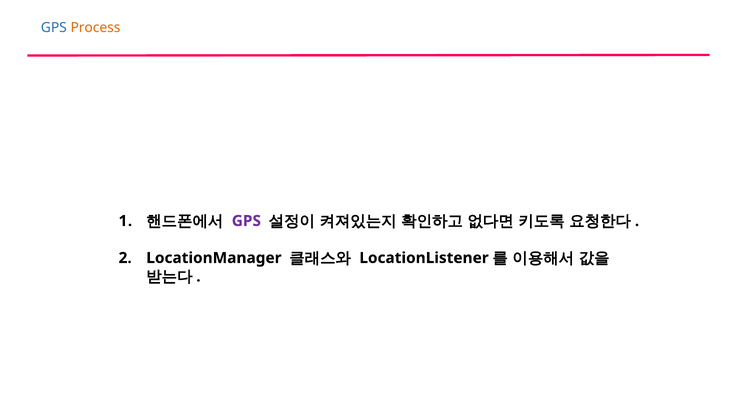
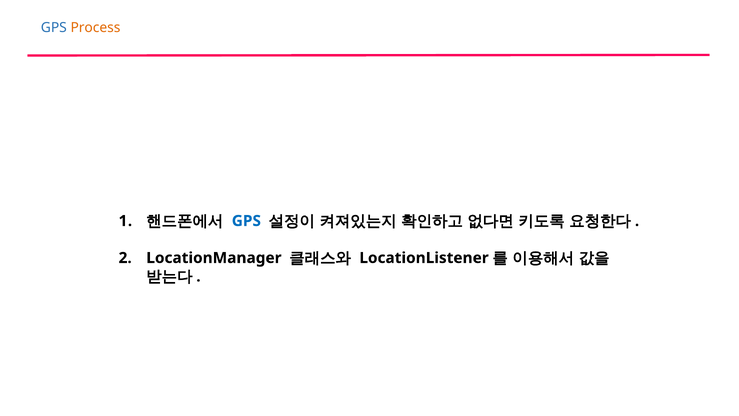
GPS at (246, 221) colour: purple -> blue
